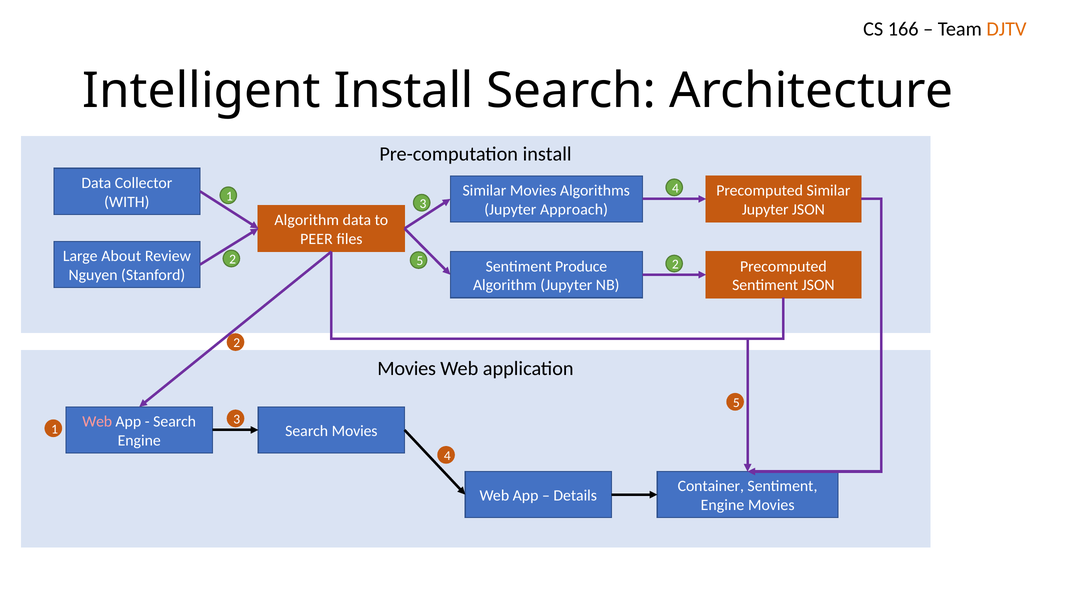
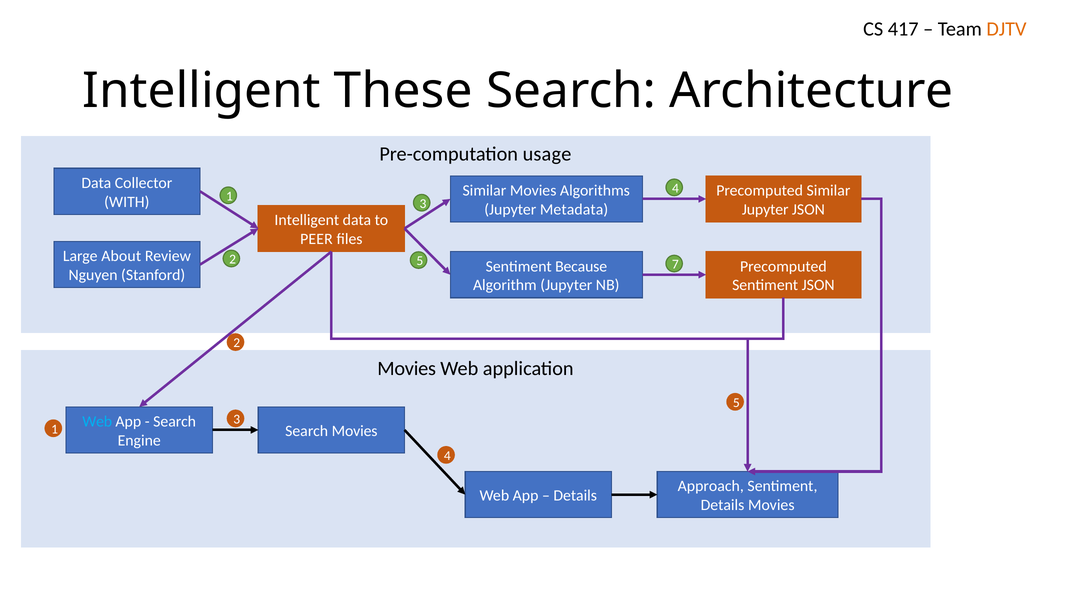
166: 166 -> 417
Intelligent Install: Install -> These
Pre-computation install: install -> usage
Approach: Approach -> Metadata
Algorithm at (307, 220): Algorithm -> Intelligent
5 2: 2 -> 7
Produce: Produce -> Because
Web at (97, 422) colour: pink -> light blue
Container: Container -> Approach
Engine at (722, 505): Engine -> Details
